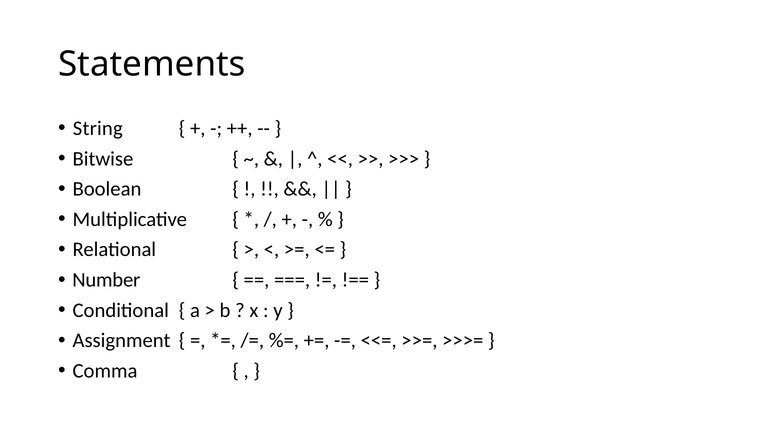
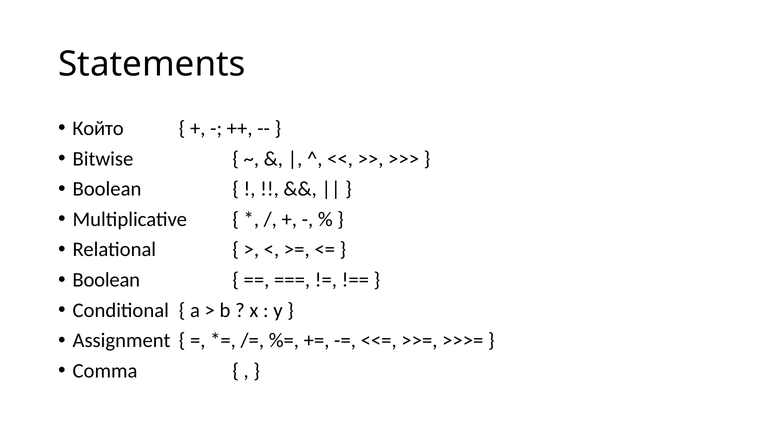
String: String -> Който
Number at (106, 280): Number -> Boolean
